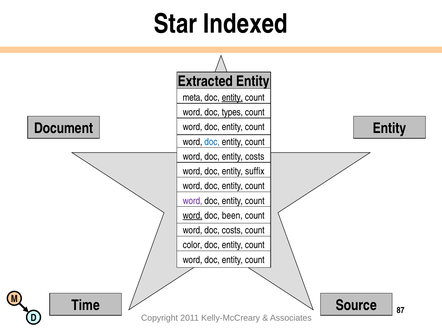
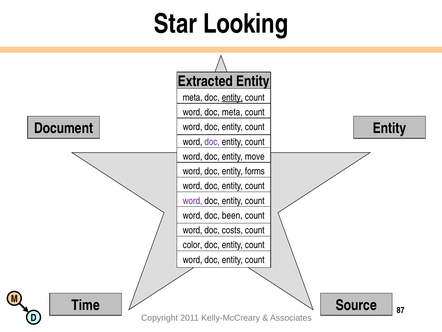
Indexed: Indexed -> Looking
doc types: types -> meta
doc at (212, 142) colour: blue -> purple
entity costs: costs -> move
suffix: suffix -> forms
word at (193, 215) underline: present -> none
